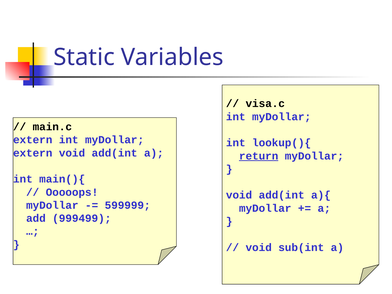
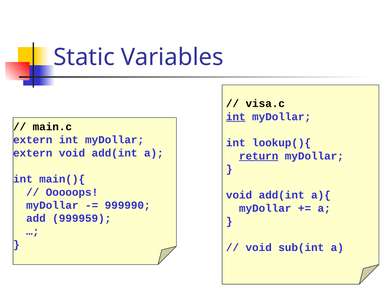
int at (236, 117) underline: none -> present
599999: 599999 -> 999990
999499: 999499 -> 999959
